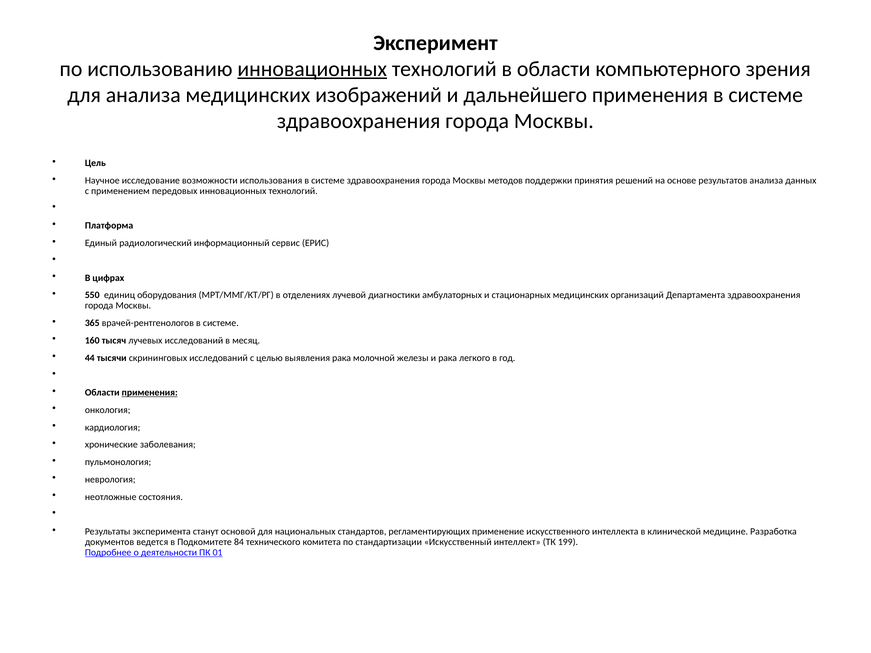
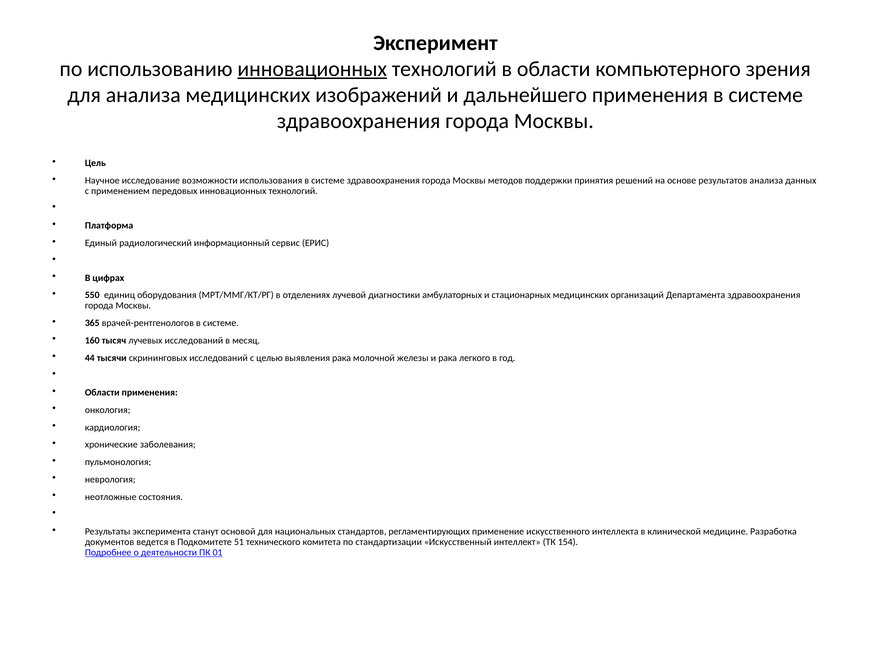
применения at (150, 393) underline: present -> none
84: 84 -> 51
199: 199 -> 154
